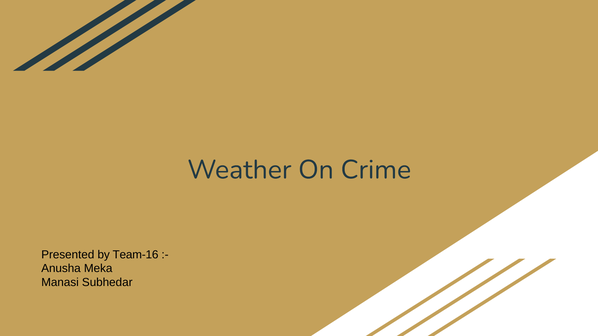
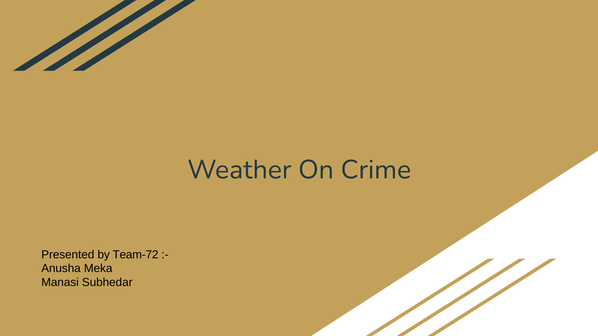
Team-16: Team-16 -> Team-72
